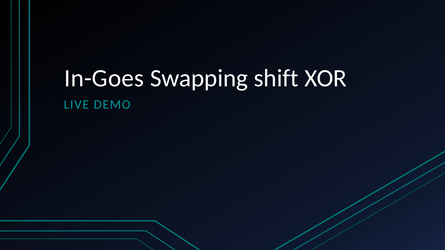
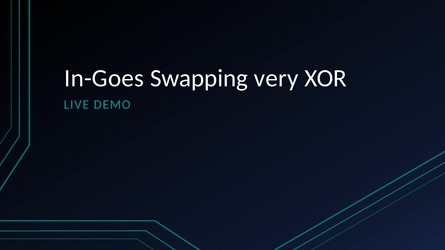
shift: shift -> very
